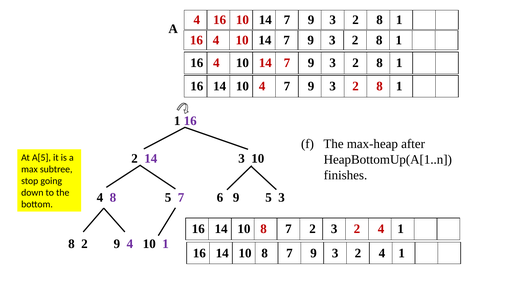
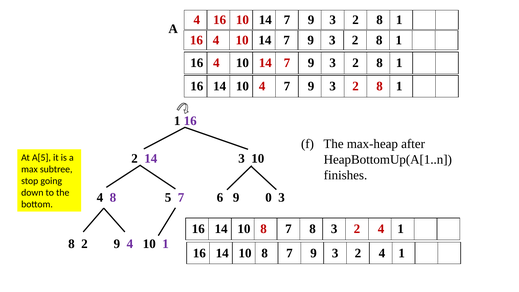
9 5: 5 -> 0
7 2: 2 -> 8
